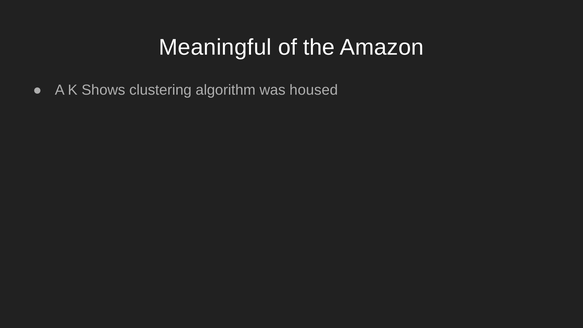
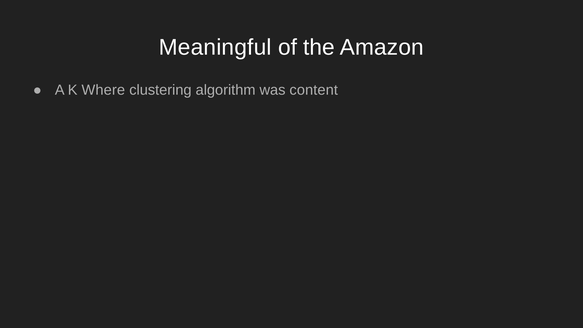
Shows: Shows -> Where
housed: housed -> content
